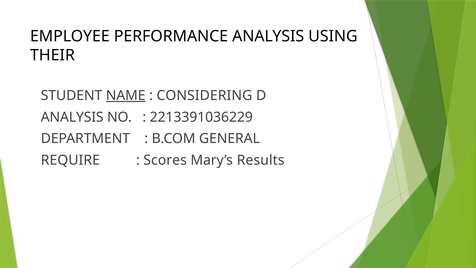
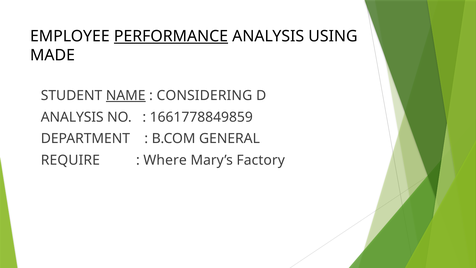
PERFORMANCE underline: none -> present
THEIR: THEIR -> MADE
2213391036229: 2213391036229 -> 1661778849859
Scores: Scores -> Where
Results: Results -> Factory
